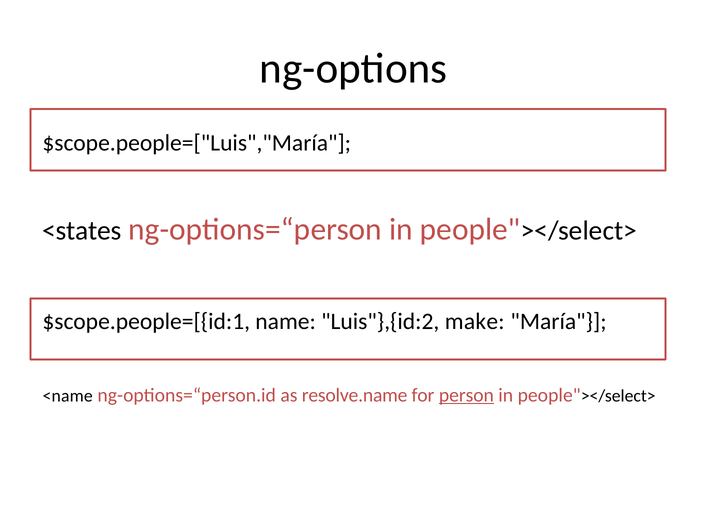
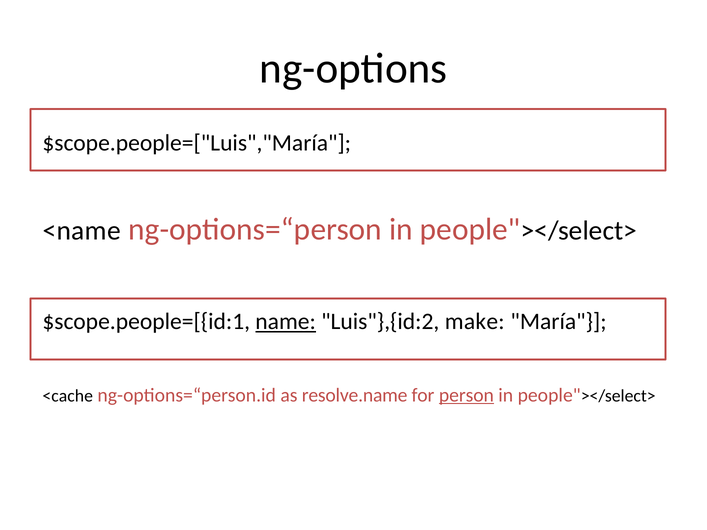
<states: <states -> <name
name underline: none -> present
<name: <name -> <cache
